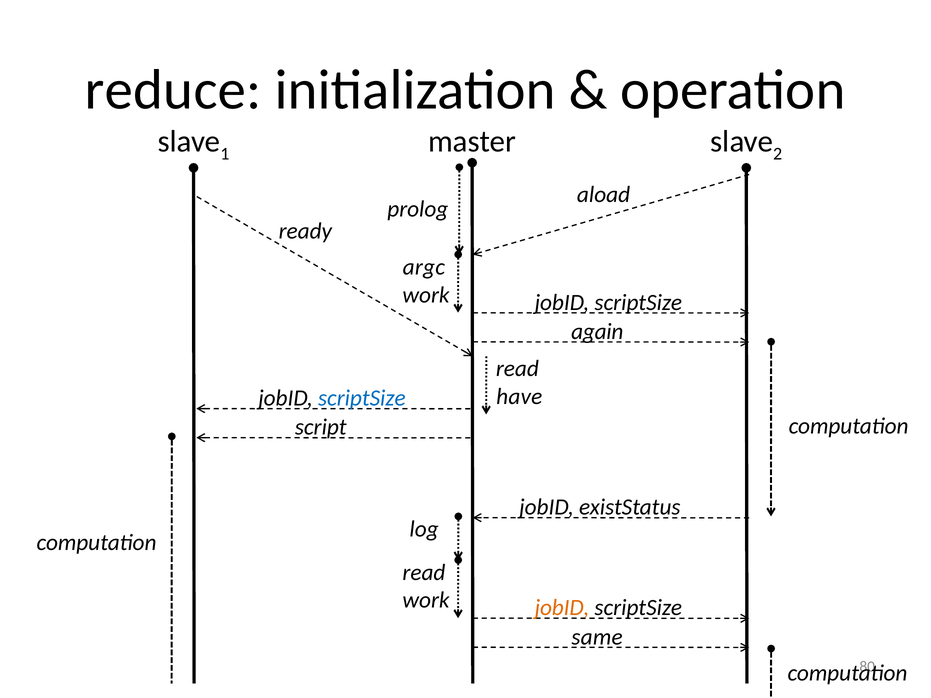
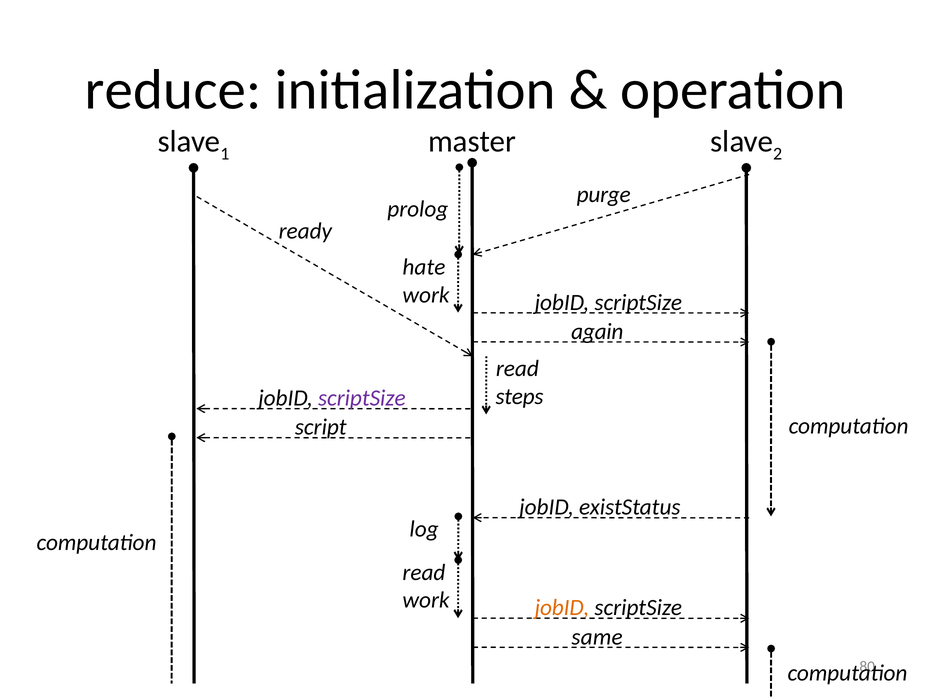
aload: aload -> purge
argc: argc -> hate
have: have -> steps
scriptSize at (362, 398) colour: blue -> purple
